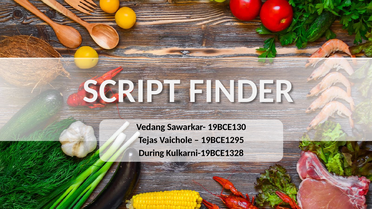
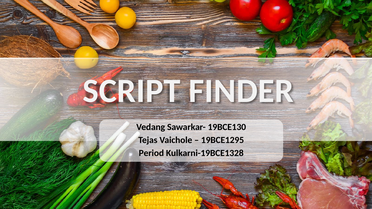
During: During -> Period
